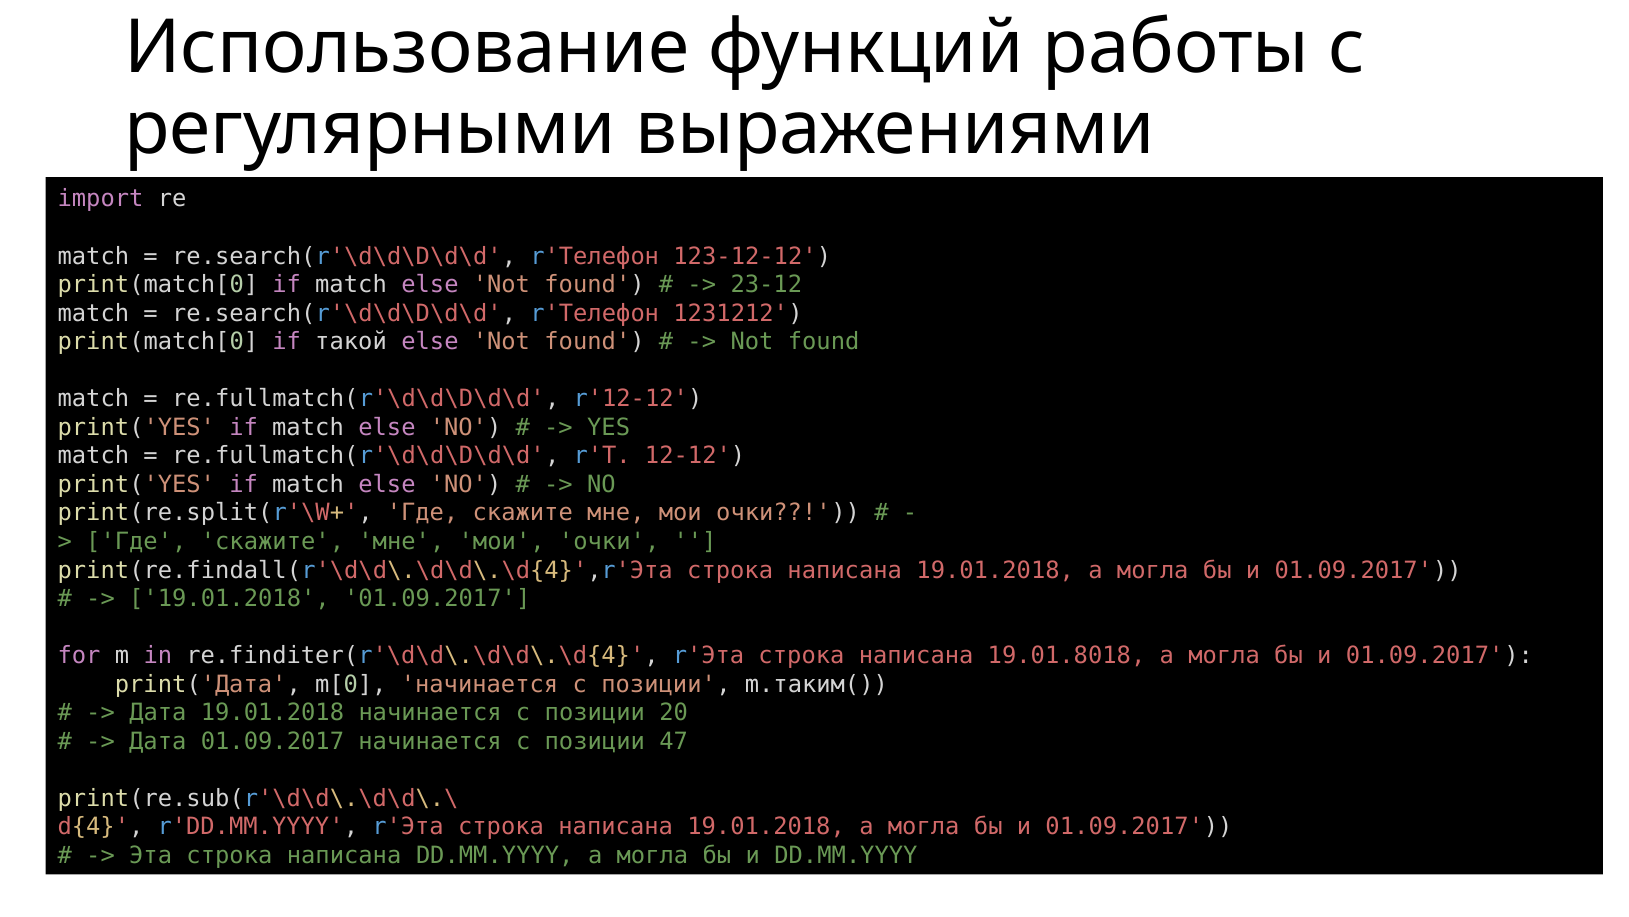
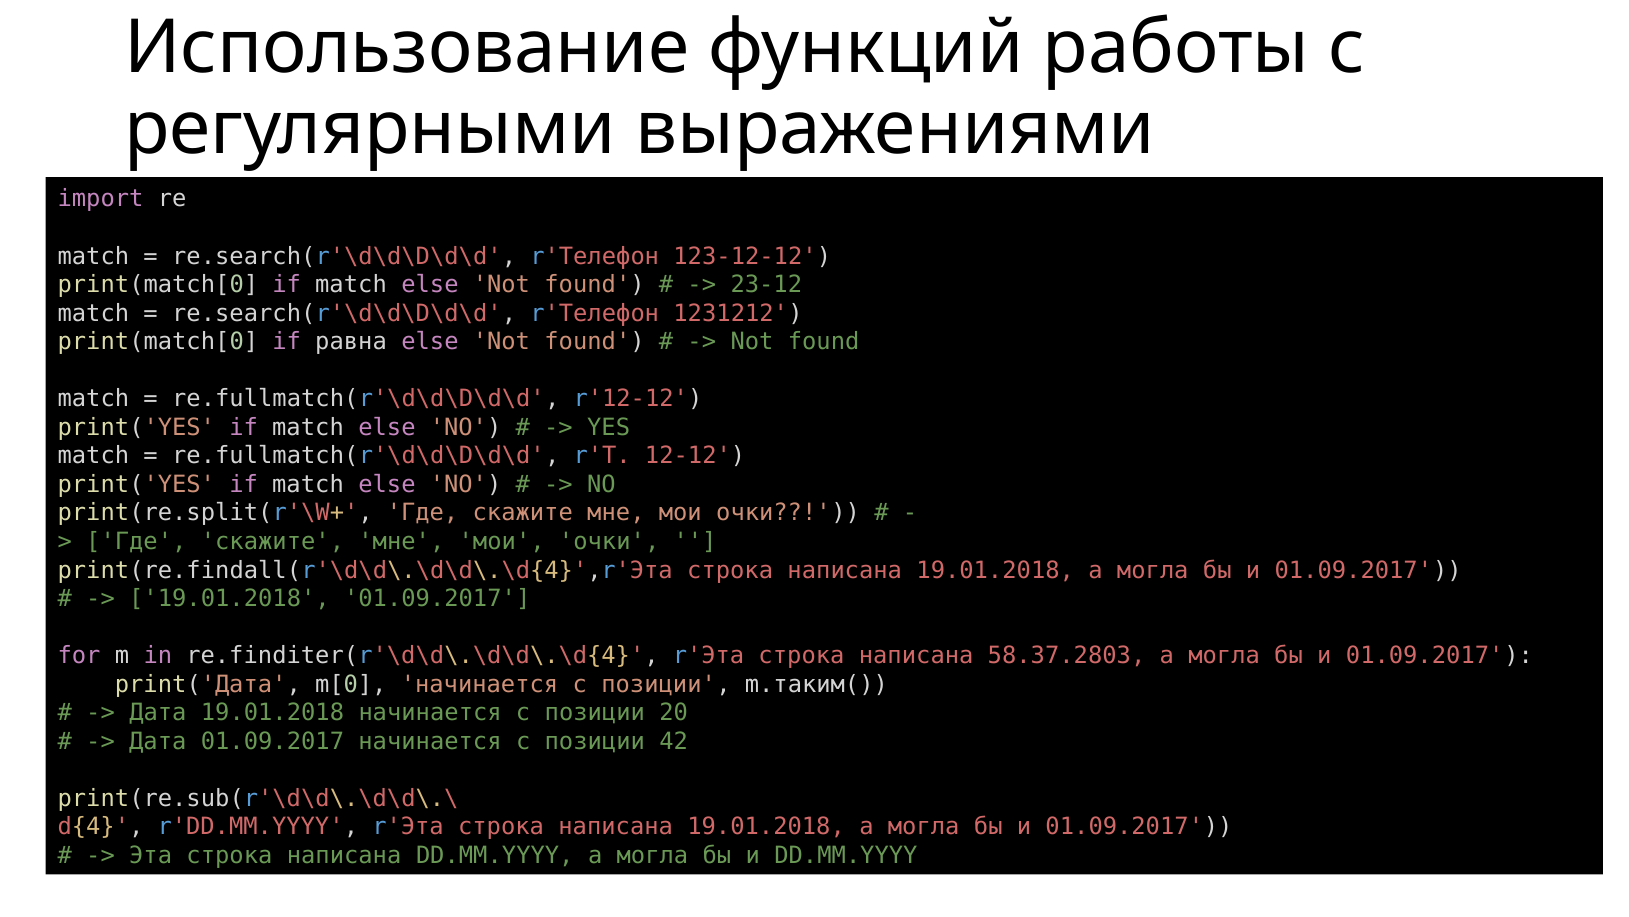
такой: такой -> равна
19.01.8018: 19.01.8018 -> 58.37.2803
47: 47 -> 42
